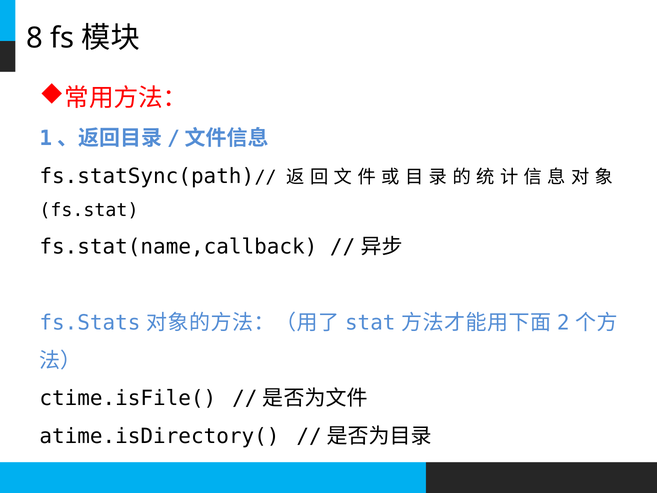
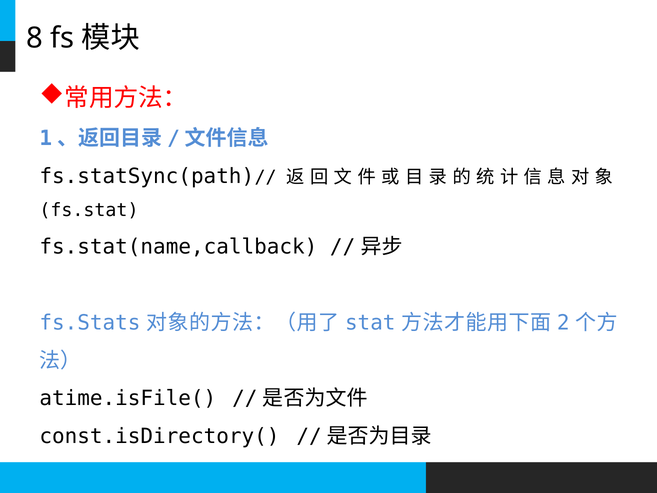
ctime.isFile(: ctime.isFile( -> atime.isFile(
atime.isDirectory(: atime.isDirectory( -> const.isDirectory(
